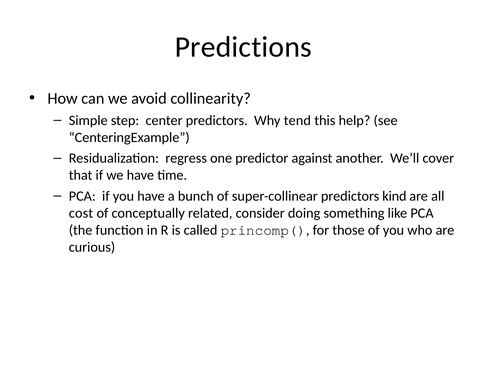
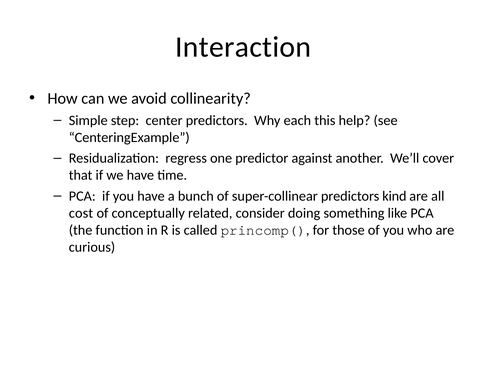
Predictions: Predictions -> Interaction
tend: tend -> each
